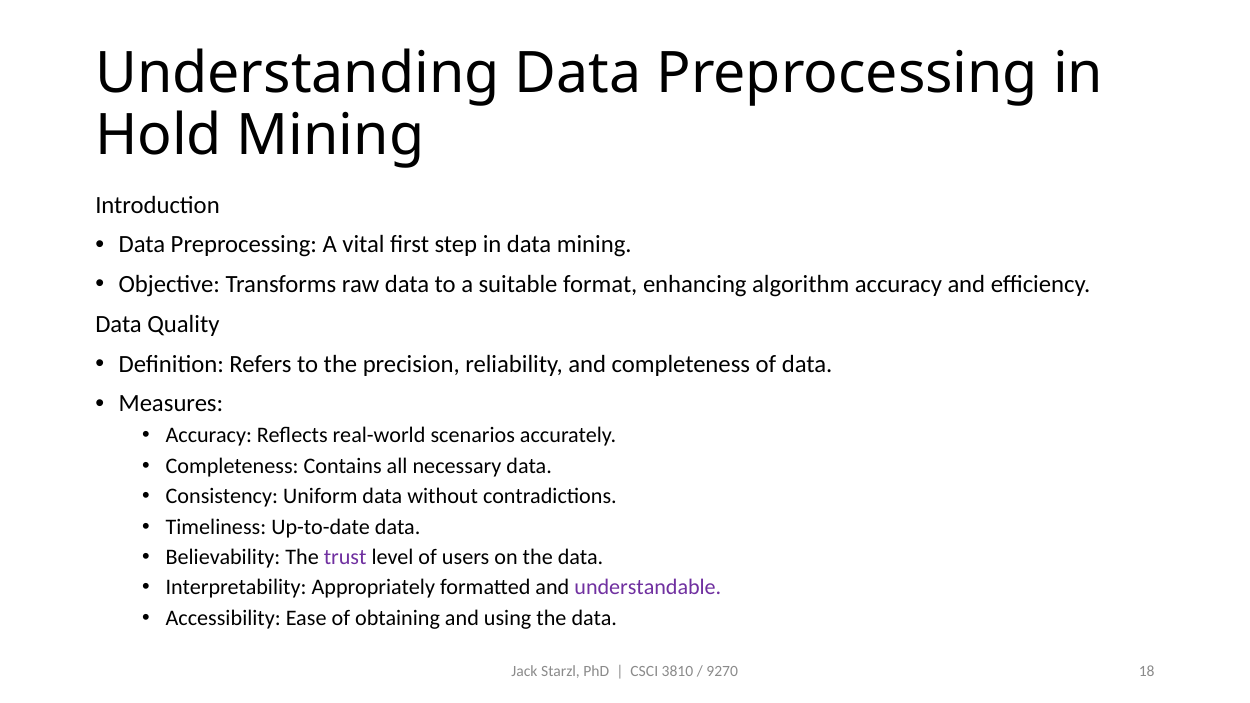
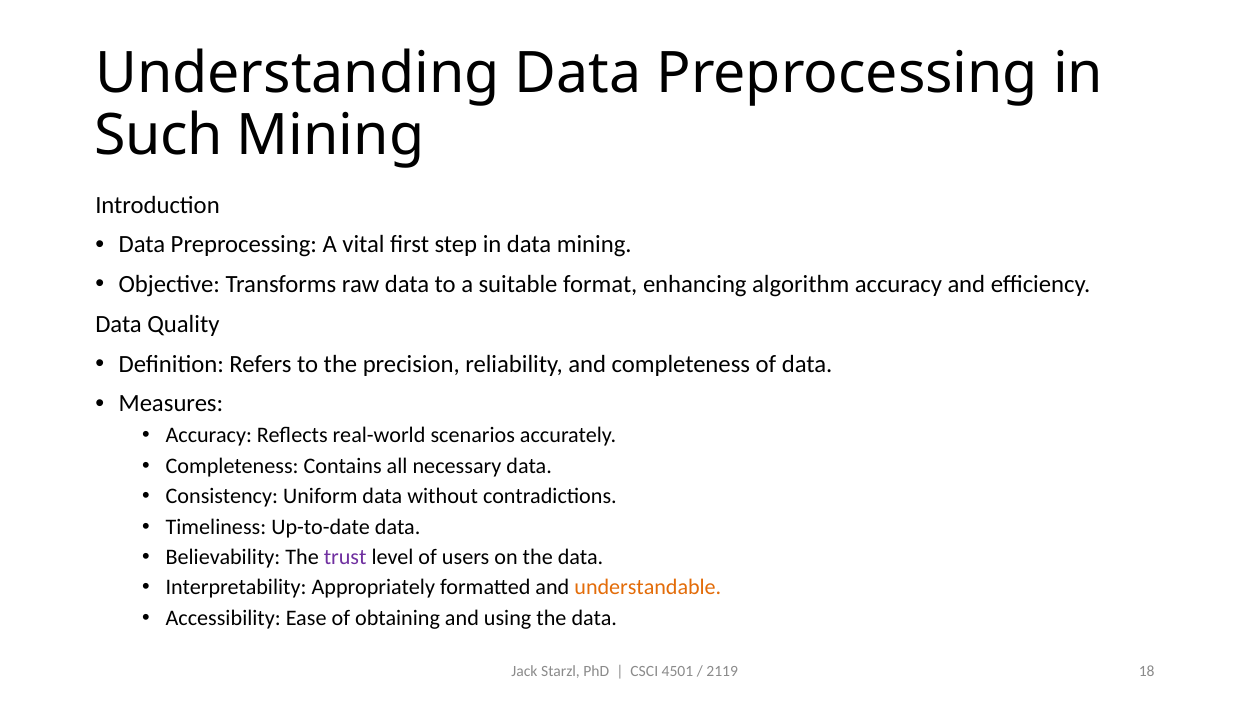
Hold: Hold -> Such
understandable colour: purple -> orange
3810: 3810 -> 4501
9270: 9270 -> 2119
